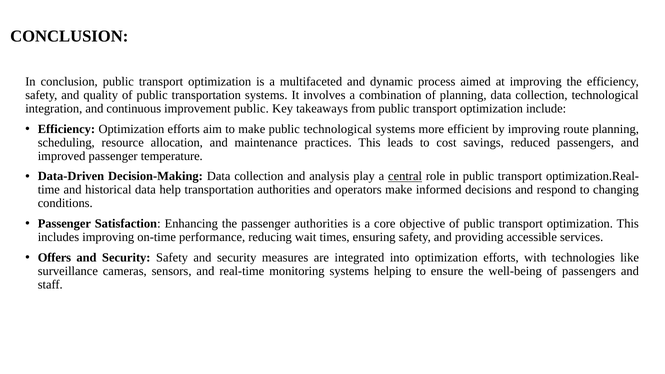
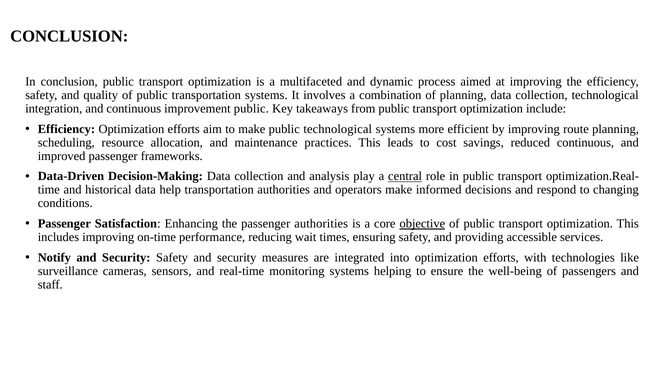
reduced passengers: passengers -> continuous
temperature: temperature -> frameworks
objective underline: none -> present
Offers: Offers -> Notify
